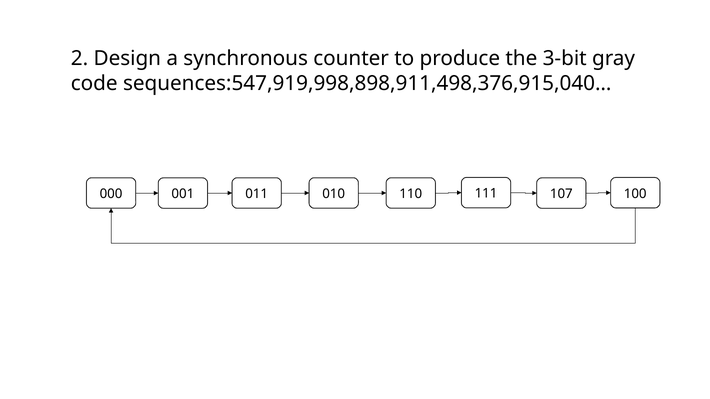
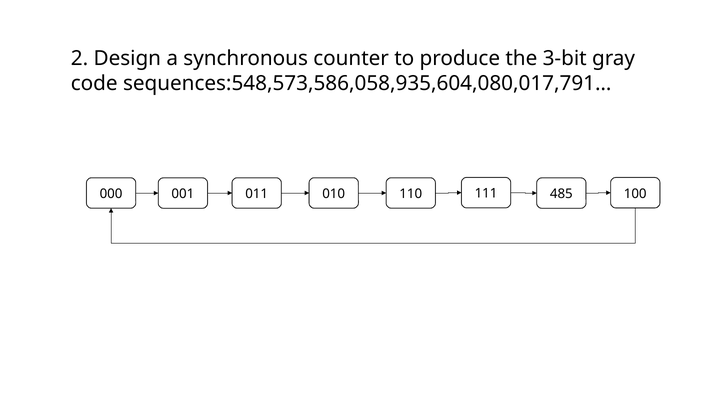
sequences:547,919,998,898,911,498,376,915,040…: sequences:547,919,998,898,911,498,376,915,040… -> sequences:548,573,586,058,935,604,080,017,791…
107: 107 -> 485
